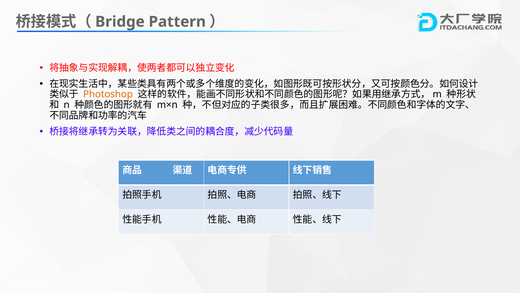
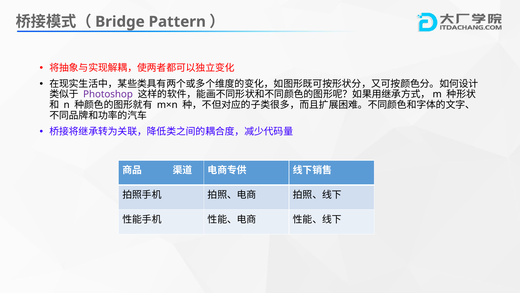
Photoshop colour: orange -> purple
